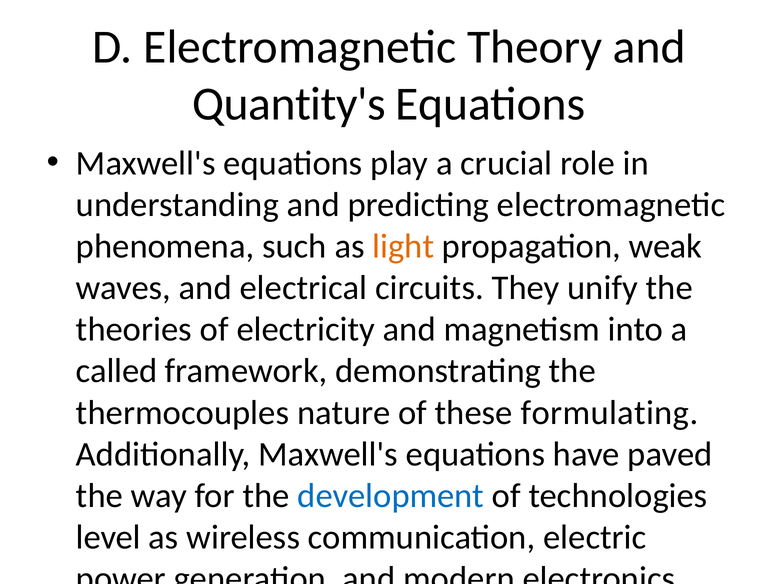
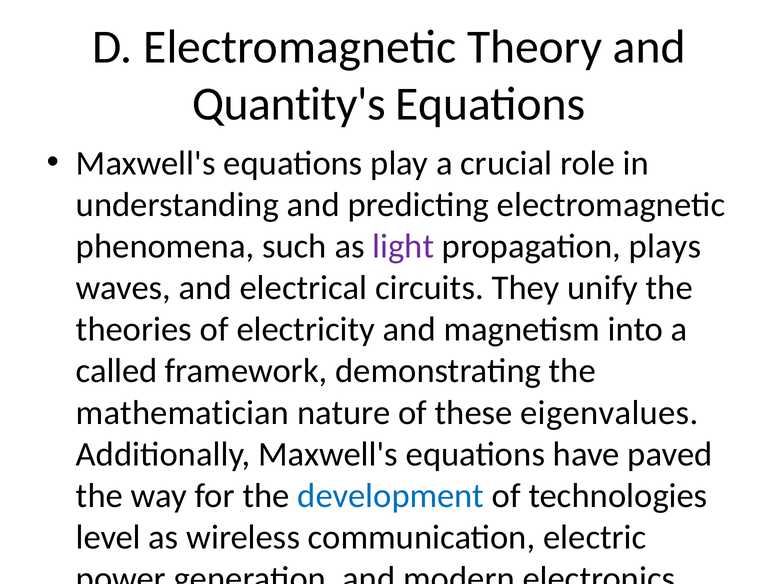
light colour: orange -> purple
weak: weak -> plays
thermocouples: thermocouples -> mathematician
formulating: formulating -> eigenvalues
